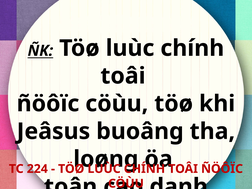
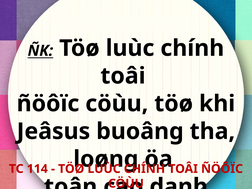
224: 224 -> 114
